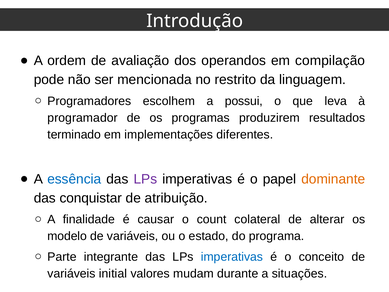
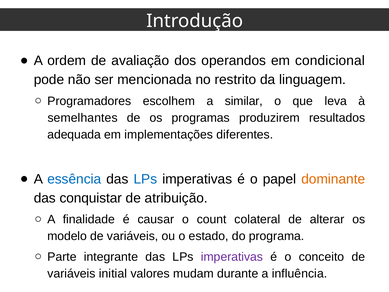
compilação: compilação -> condicional
possui: possui -> similar
programador: programador -> semelhantes
terminado: terminado -> adequada
LPs at (145, 179) colour: purple -> blue
imperativas at (232, 257) colour: blue -> purple
situações: situações -> influência
